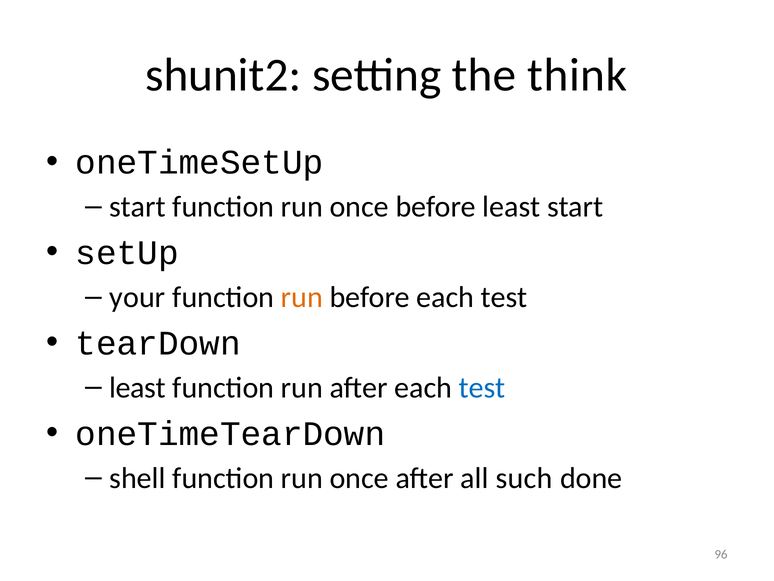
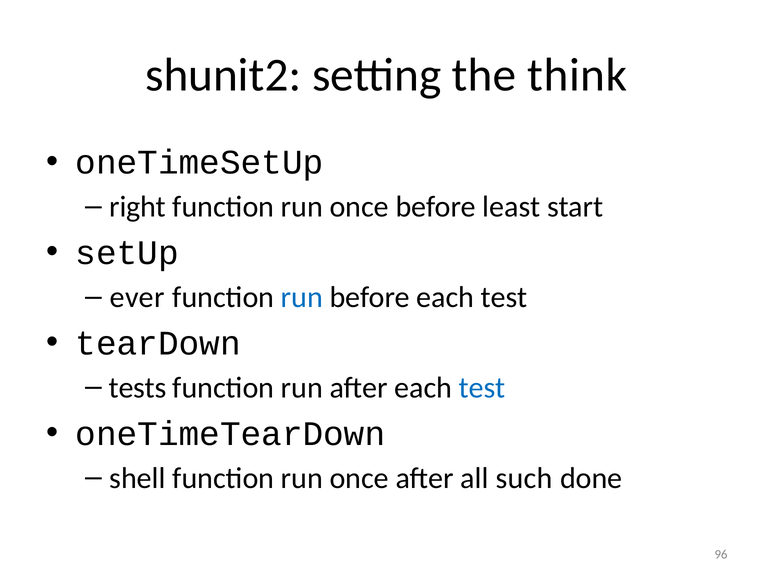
start at (137, 207): start -> right
your: your -> ever
run at (302, 297) colour: orange -> blue
least at (138, 387): least -> tests
